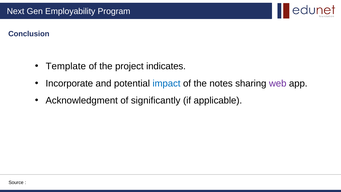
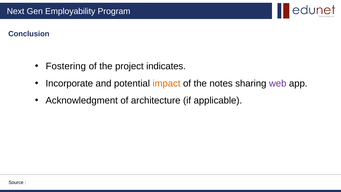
Template: Template -> Fostering
impact colour: blue -> orange
significantly: significantly -> architecture
